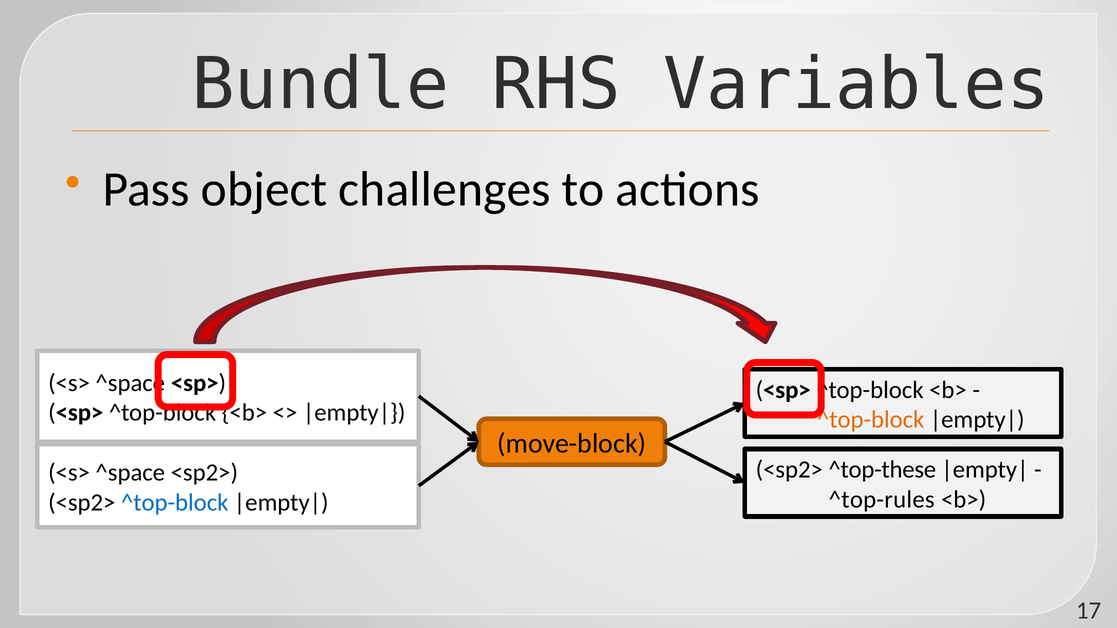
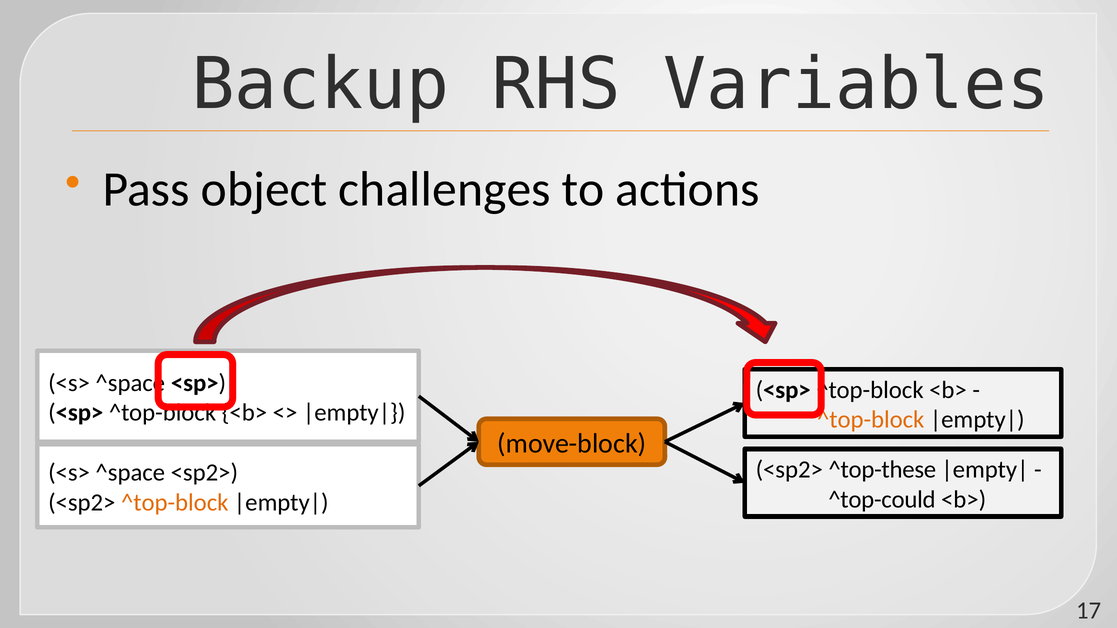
Bundle: Bundle -> Backup
^top-rules: ^top-rules -> ^top-could
^top-block at (175, 503) colour: blue -> orange
